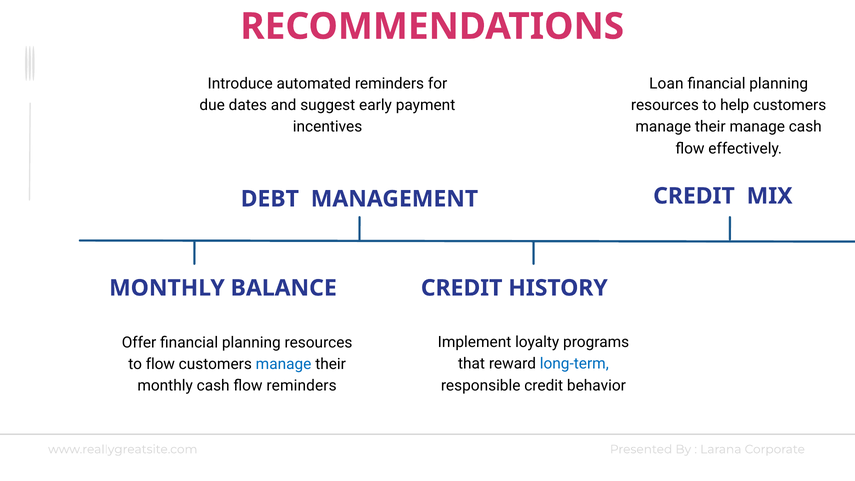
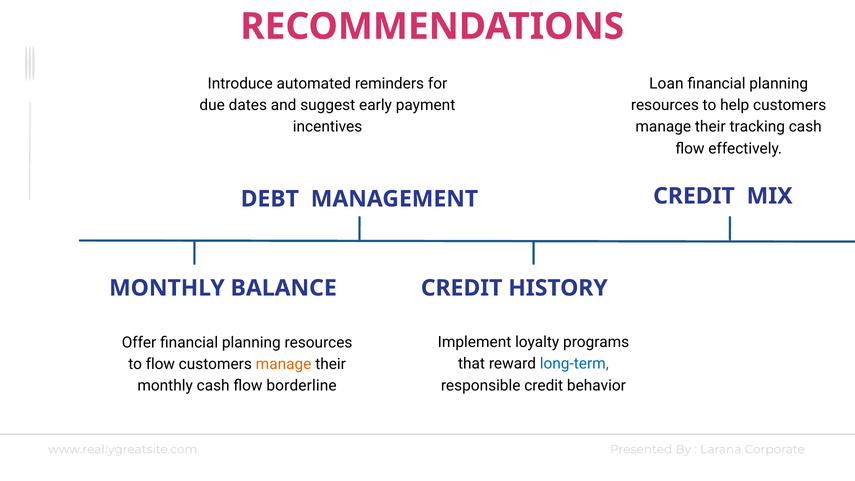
their manage: manage -> tracking
manage at (284, 364) colour: blue -> orange
flow reminders: reminders -> borderline
